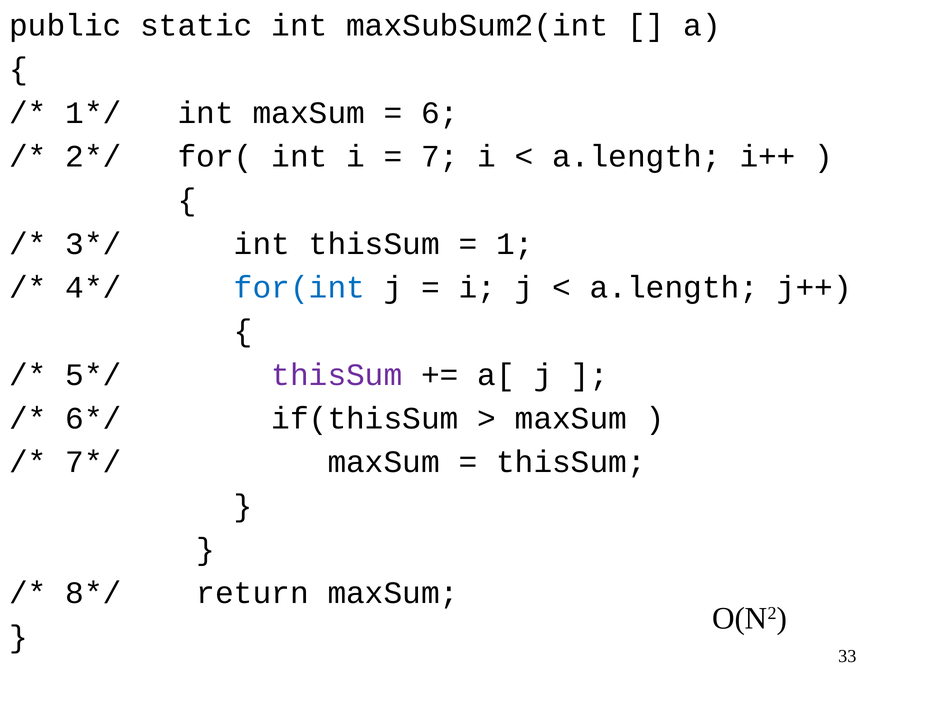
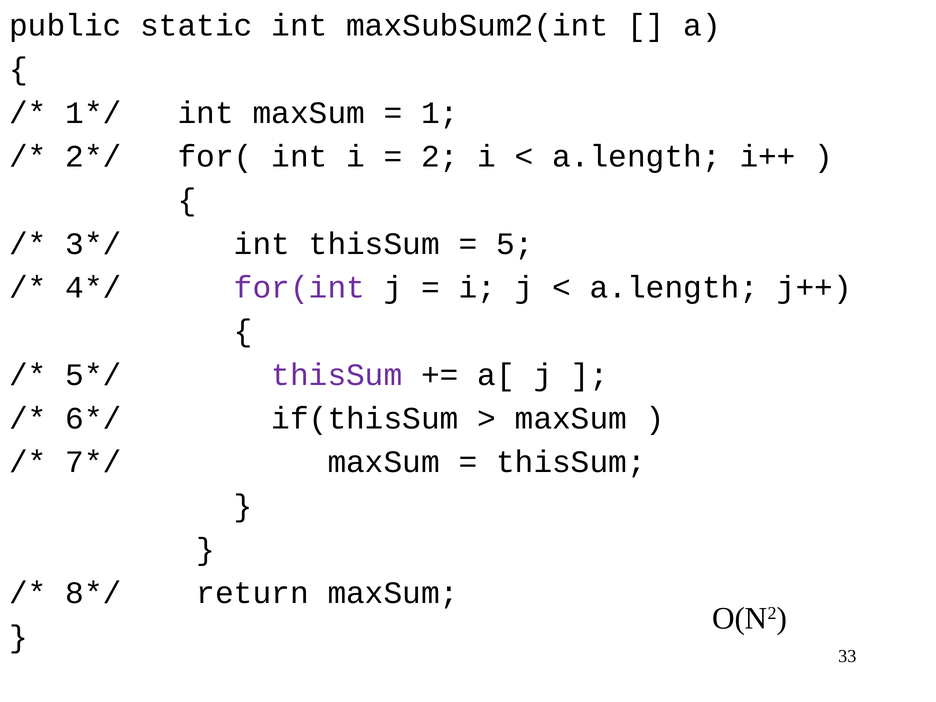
6: 6 -> 1
7: 7 -> 2
1: 1 -> 5
for(int colour: blue -> purple
